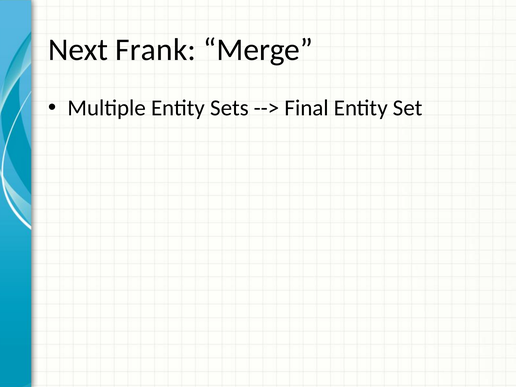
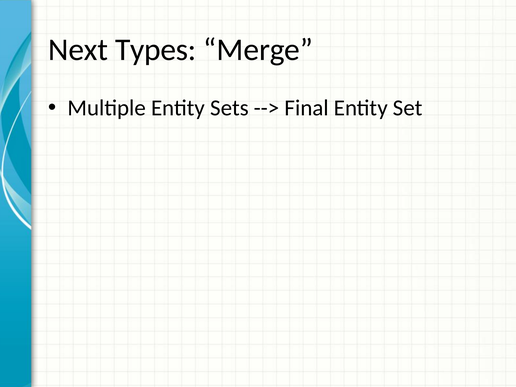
Frank: Frank -> Types
